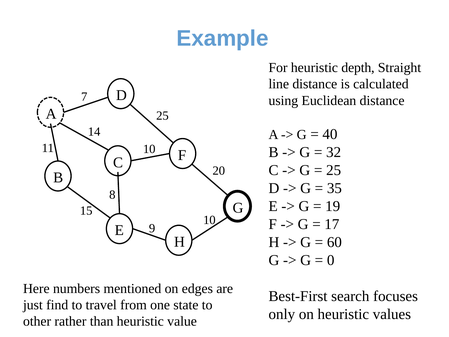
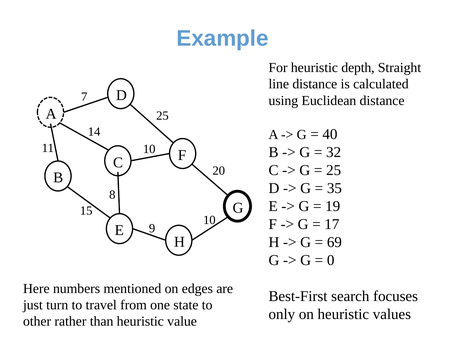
60: 60 -> 69
find: find -> turn
